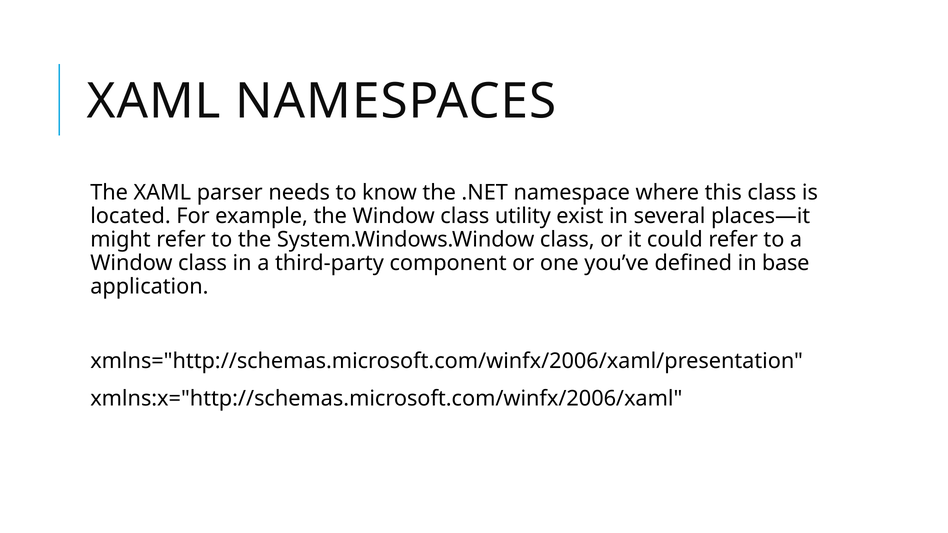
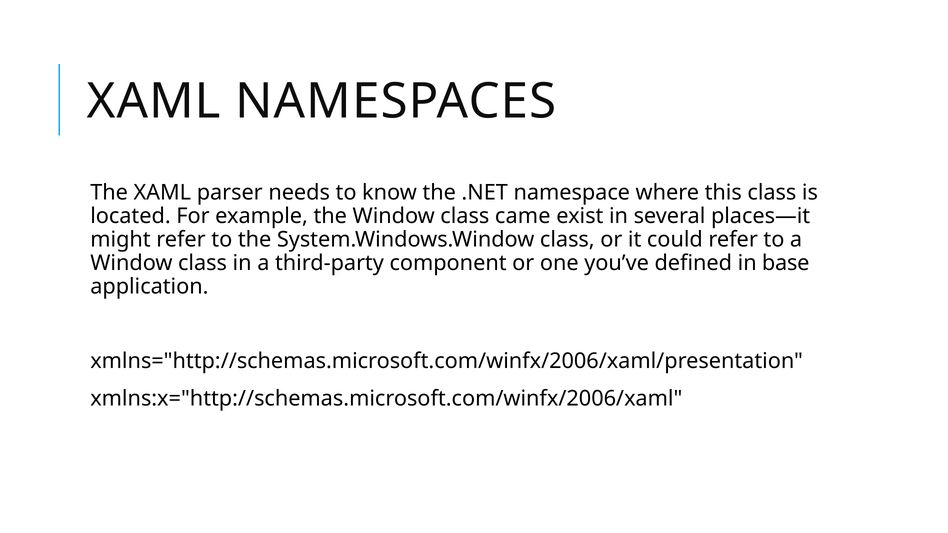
utility: utility -> came
